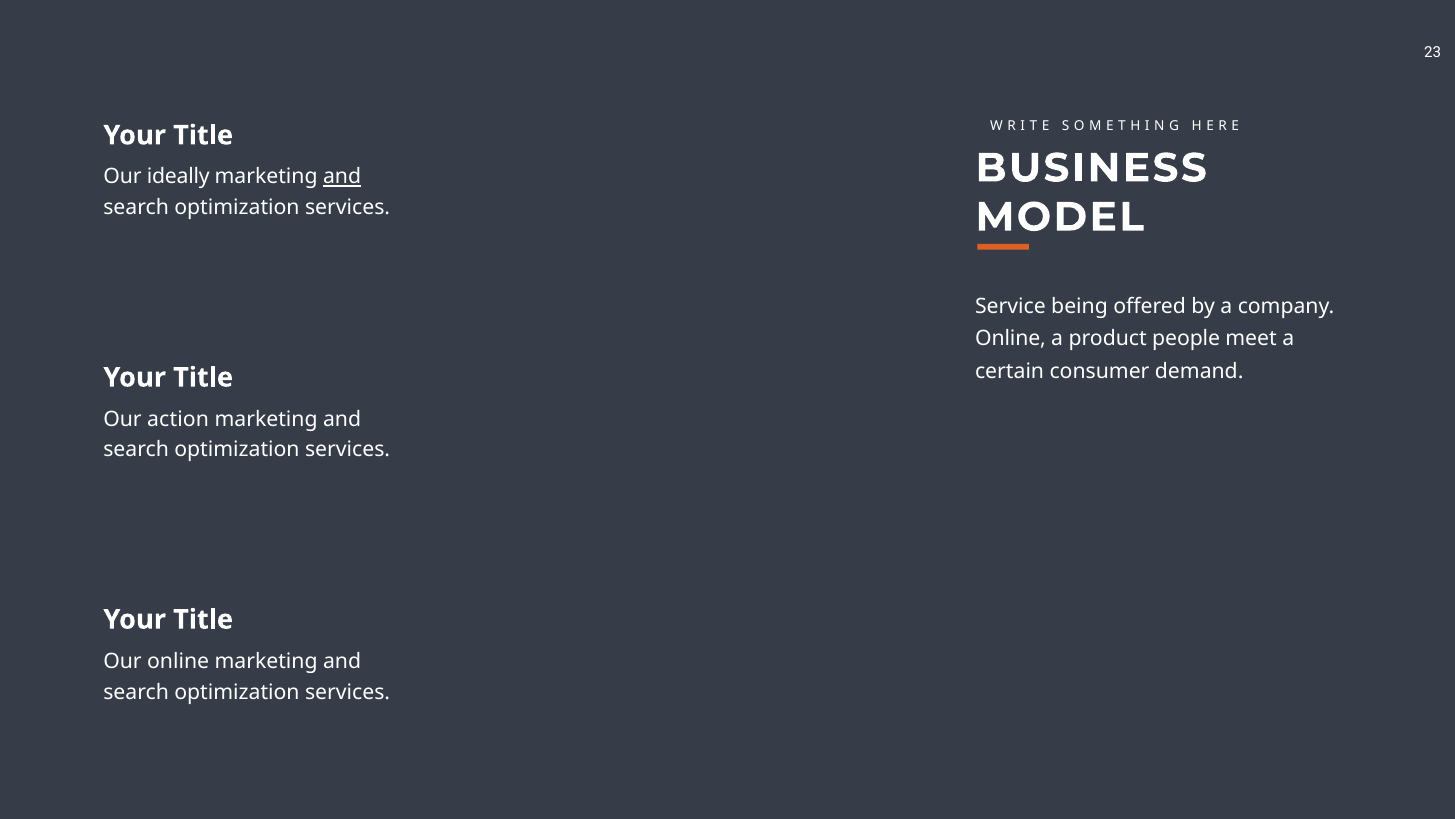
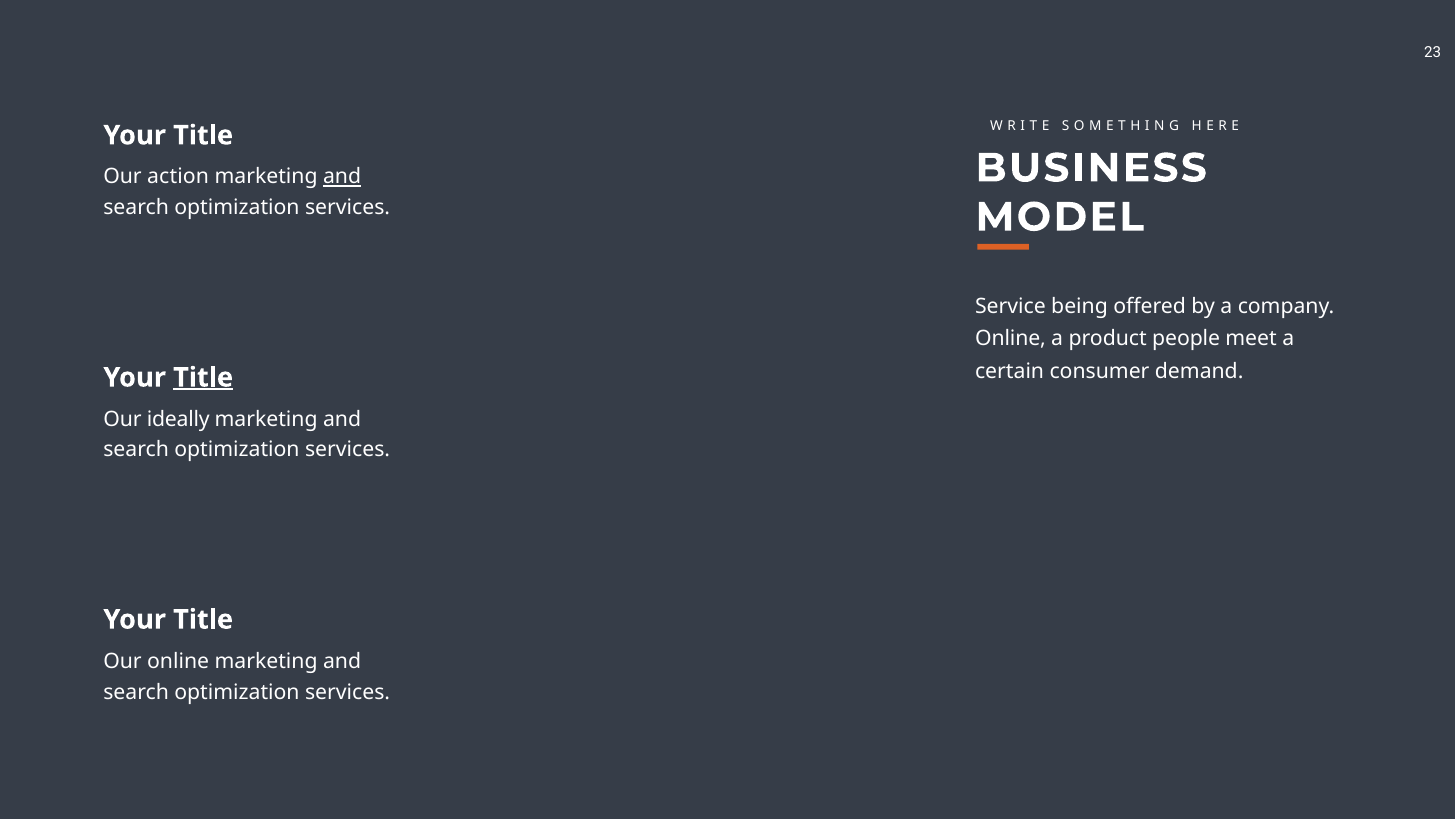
ideally: ideally -> action
Title at (203, 377) underline: none -> present
action: action -> ideally
